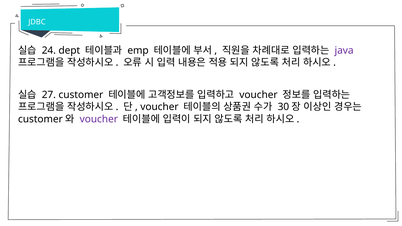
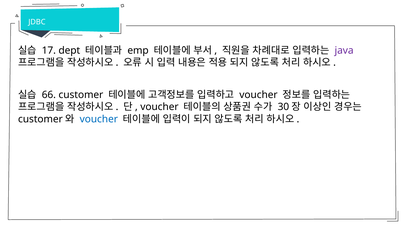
24: 24 -> 17
27: 27 -> 66
voucher at (99, 119) colour: purple -> blue
